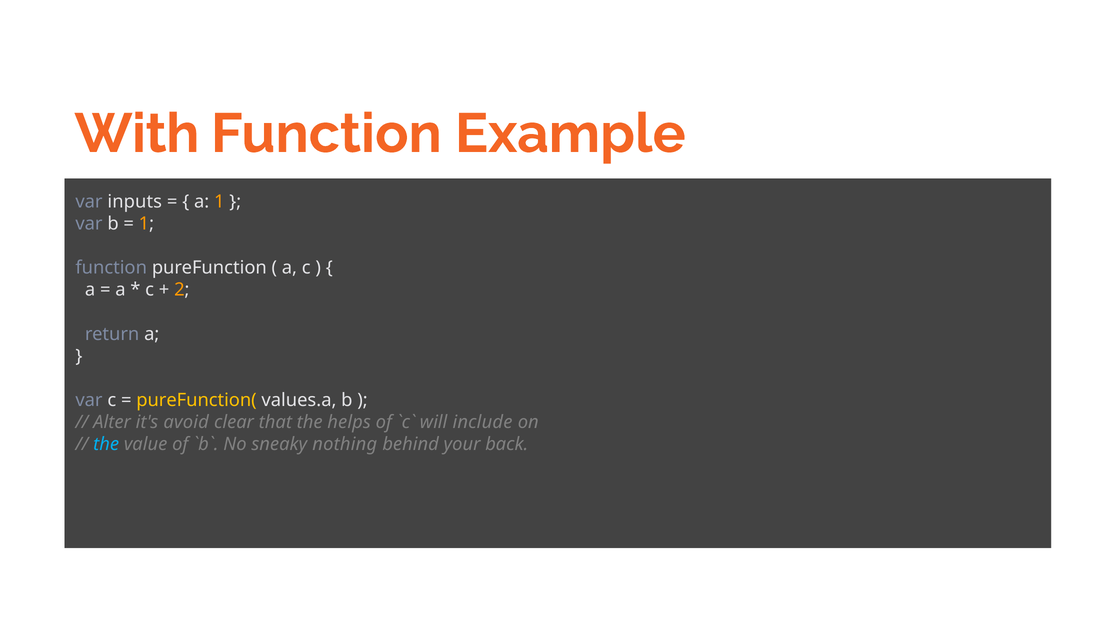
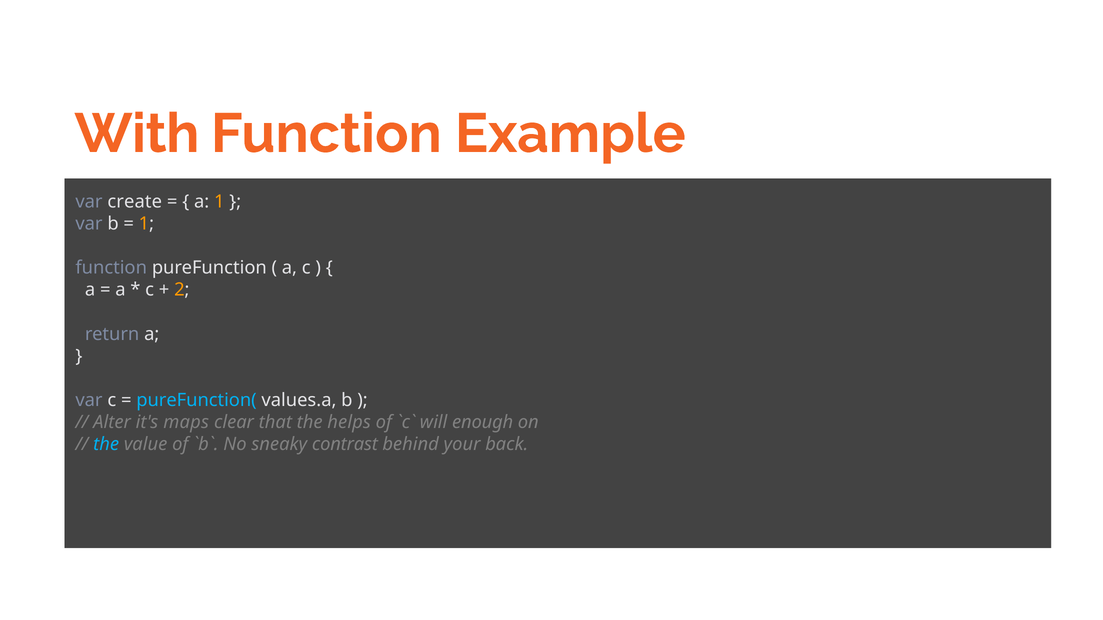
inputs: inputs -> create
pureFunction( colour: yellow -> light blue
avoid: avoid -> maps
include: include -> enough
nothing: nothing -> contrast
